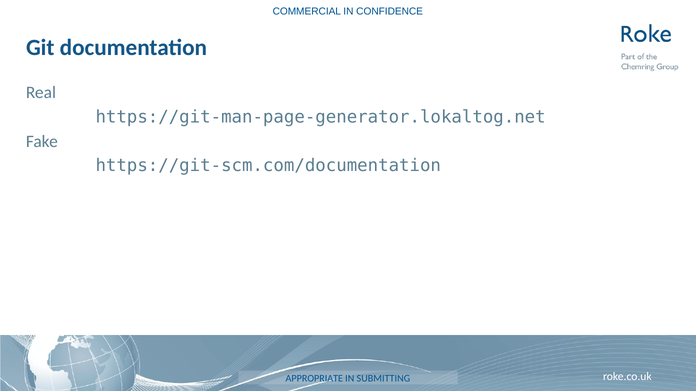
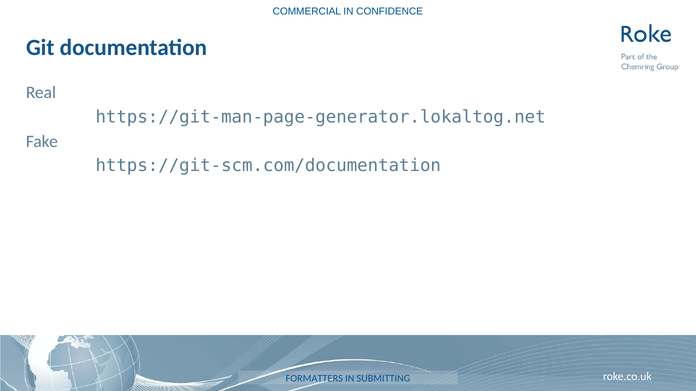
APPROPRIATE: APPROPRIATE -> FORMATTERS
